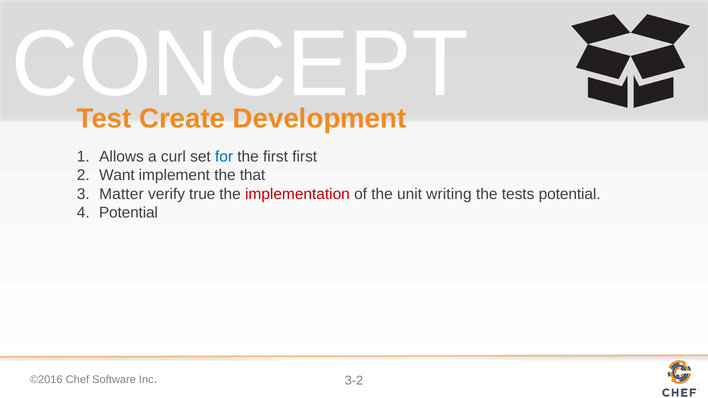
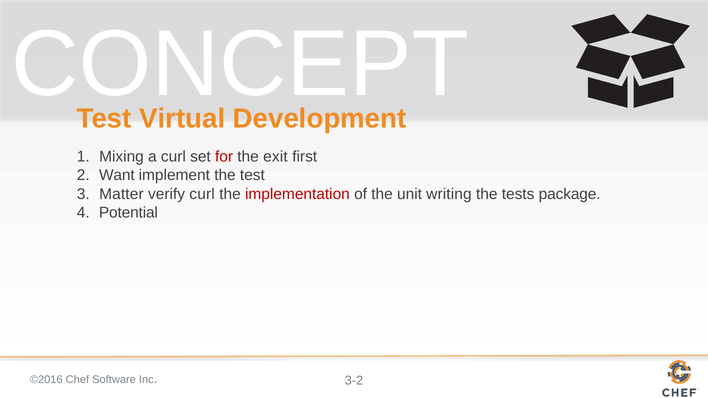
Create: Create -> Virtual
Allows: Allows -> Mixing
for colour: blue -> red
the first: first -> exit
the that: that -> test
verify true: true -> curl
tests potential: potential -> package
